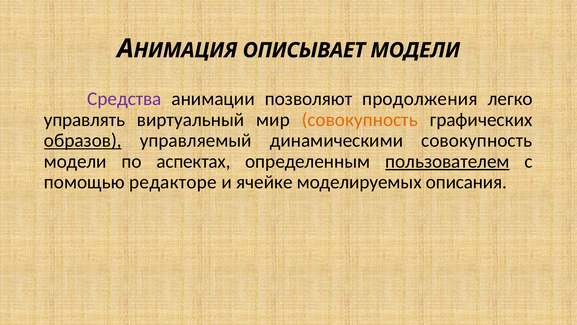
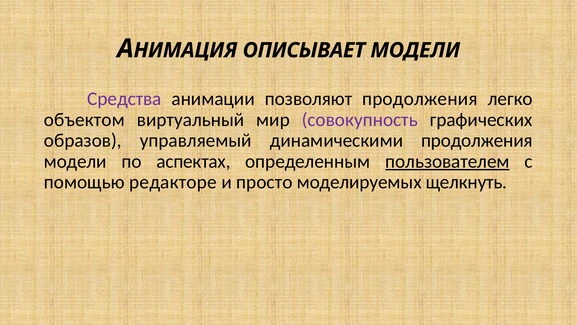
управлять: управлять -> объектом
совокупность at (360, 120) colour: orange -> purple
образов underline: present -> none
динамическими совокупность: совокупность -> продолжения
ячейке: ячейке -> просто
описания: описания -> щелкнуть
